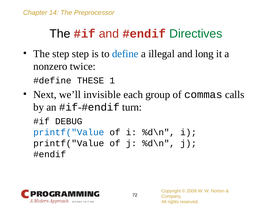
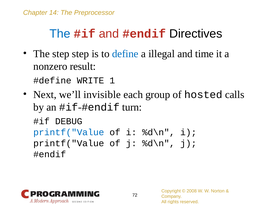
The at (60, 34) colour: black -> blue
Directives colour: green -> black
long: long -> time
twice: twice -> result
THESE: THESE -> WRITE
commas: commas -> hosted
